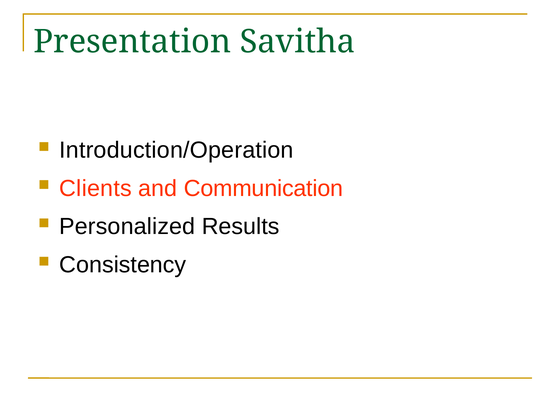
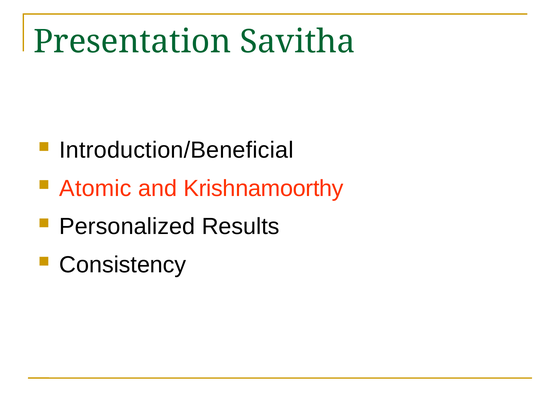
Introduction/Operation: Introduction/Operation -> Introduction/Beneficial
Clients: Clients -> Atomic
Communication: Communication -> Krishnamoorthy
